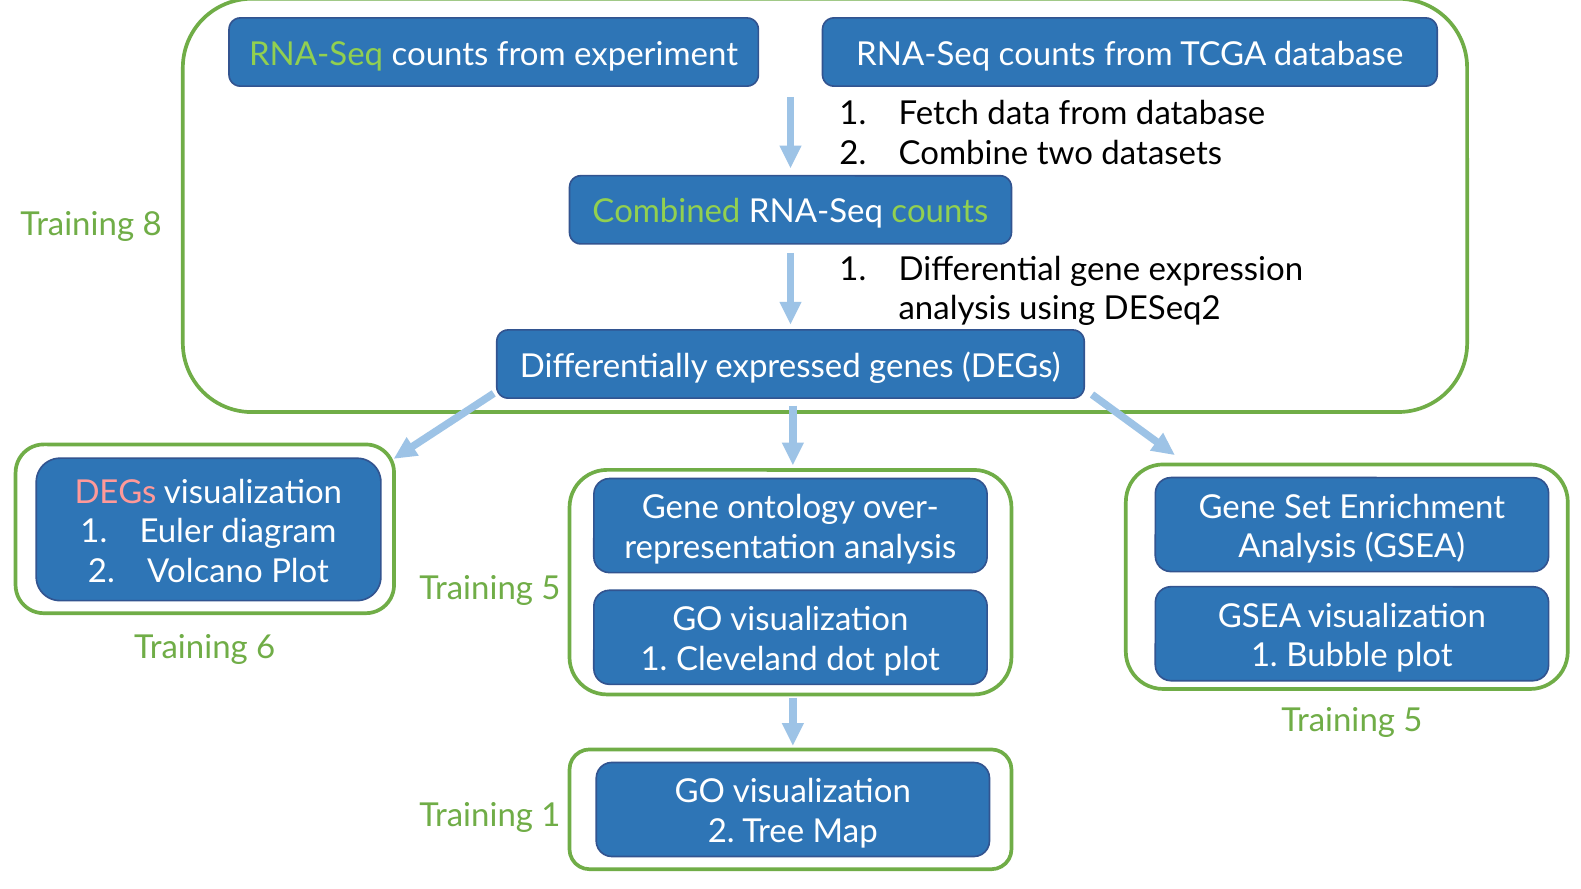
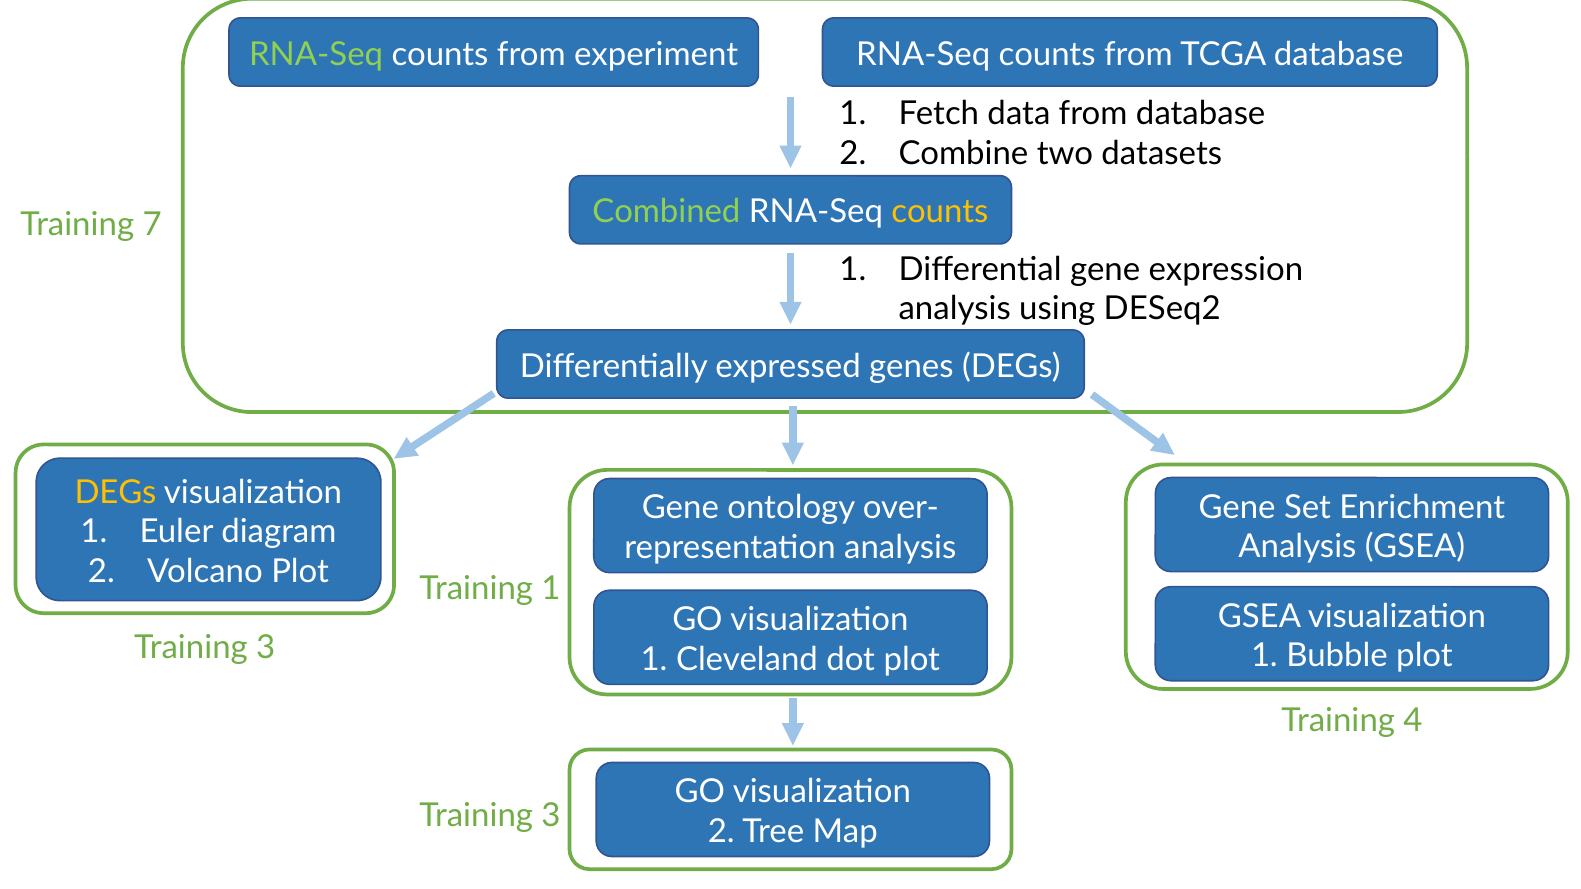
counts at (940, 212) colour: light green -> yellow
8: 8 -> 7
DEGs at (116, 492) colour: pink -> yellow
5 at (551, 589): 5 -> 1
6 at (266, 648): 6 -> 3
5 at (1413, 721): 5 -> 4
1 at (551, 816): 1 -> 3
